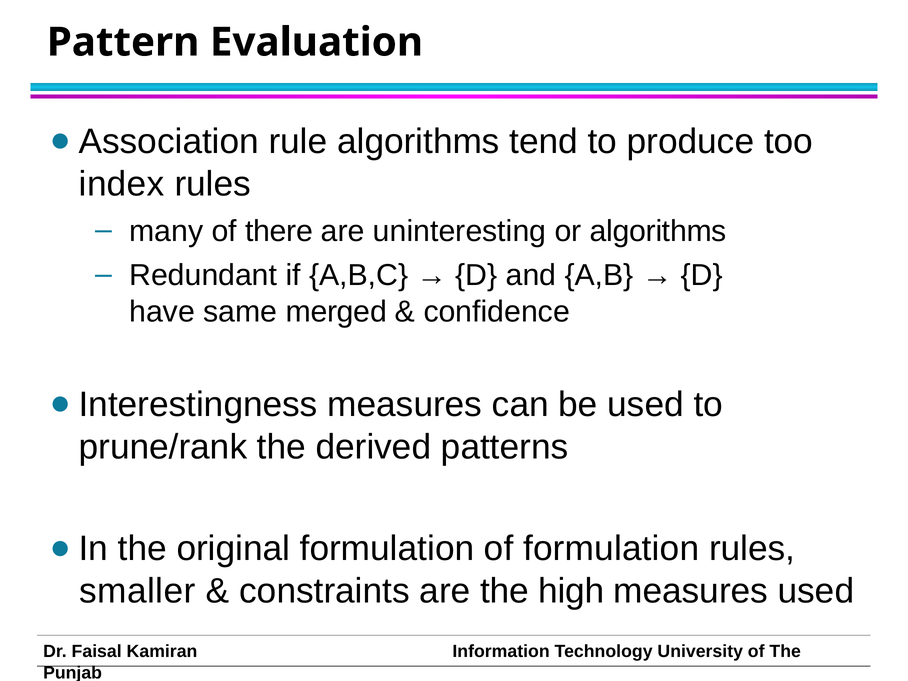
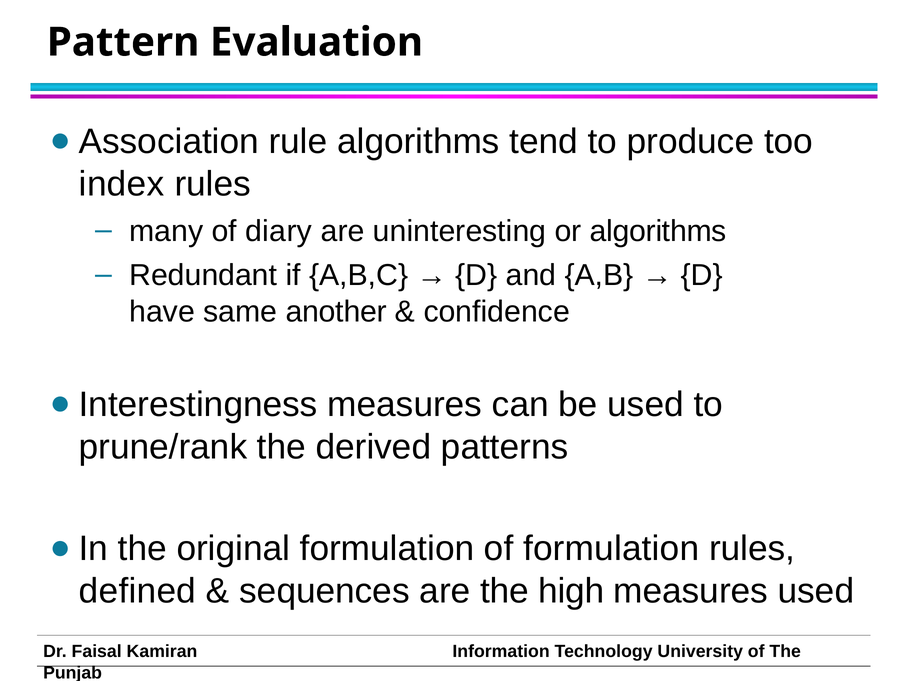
there: there -> diary
merged: merged -> another
smaller: smaller -> defined
constraints: constraints -> sequences
